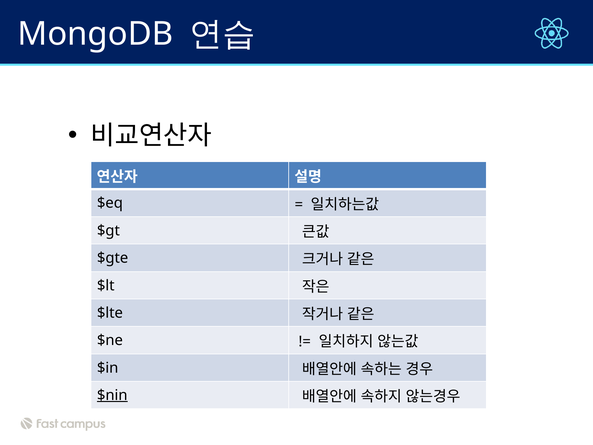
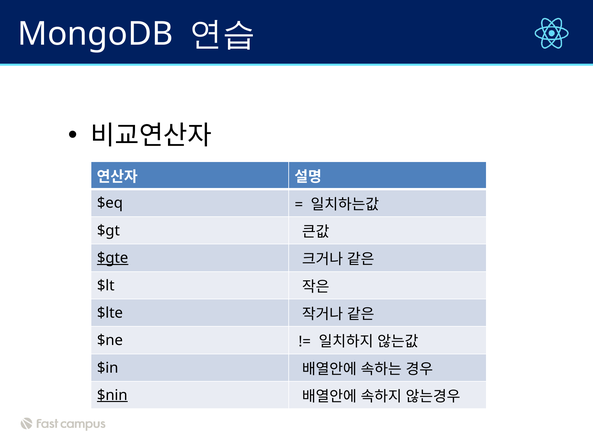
$gte underline: none -> present
